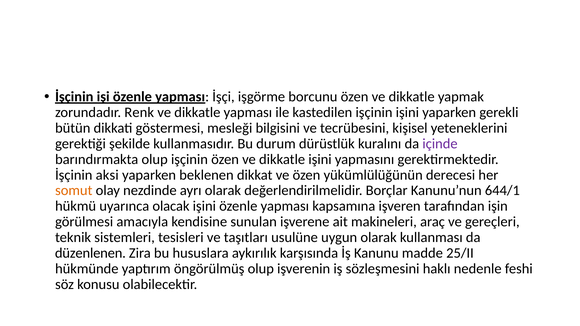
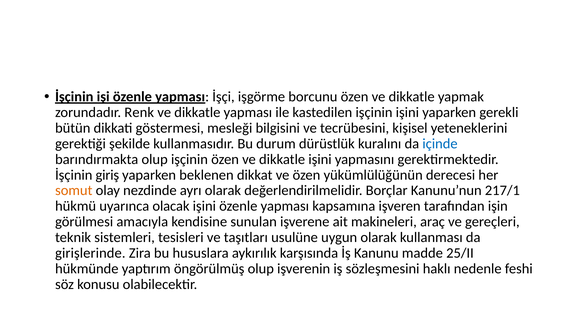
içinde colour: purple -> blue
aksi: aksi -> giriş
644/1: 644/1 -> 217/1
düzenlenen: düzenlenen -> girişlerinde
